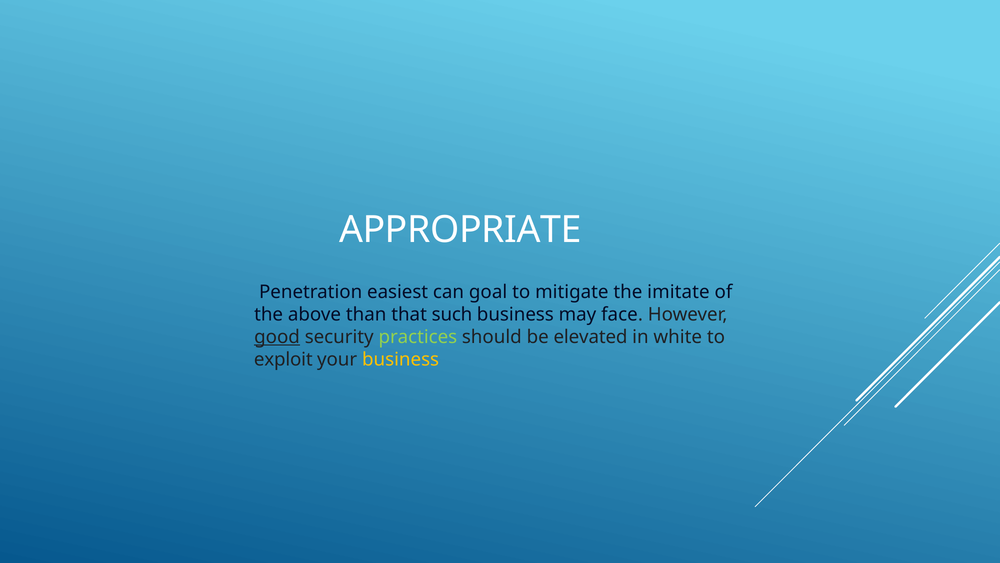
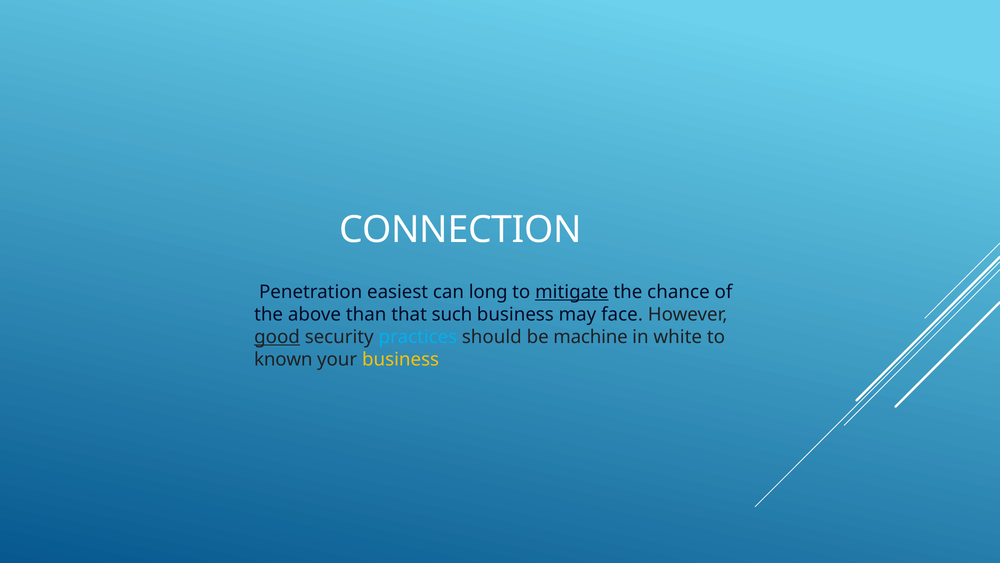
APPROPRIATE: APPROPRIATE -> CONNECTION
goal: goal -> long
mitigate underline: none -> present
imitate: imitate -> chance
practices colour: light green -> light blue
elevated: elevated -> machine
exploit: exploit -> known
